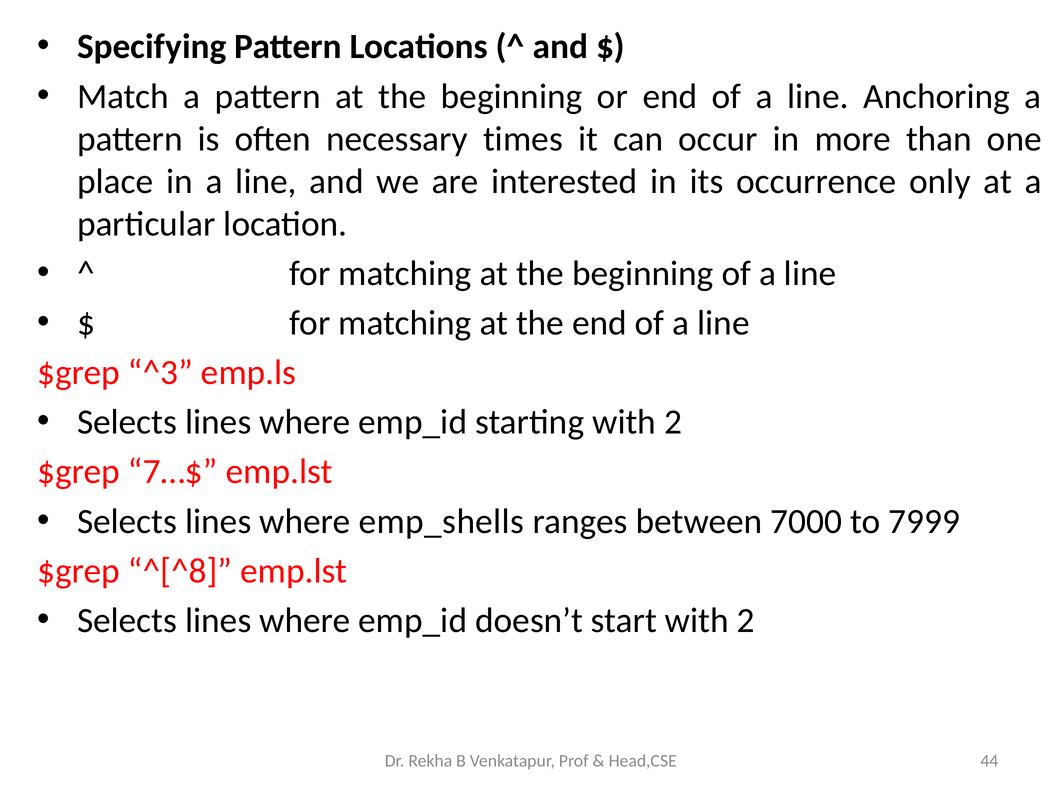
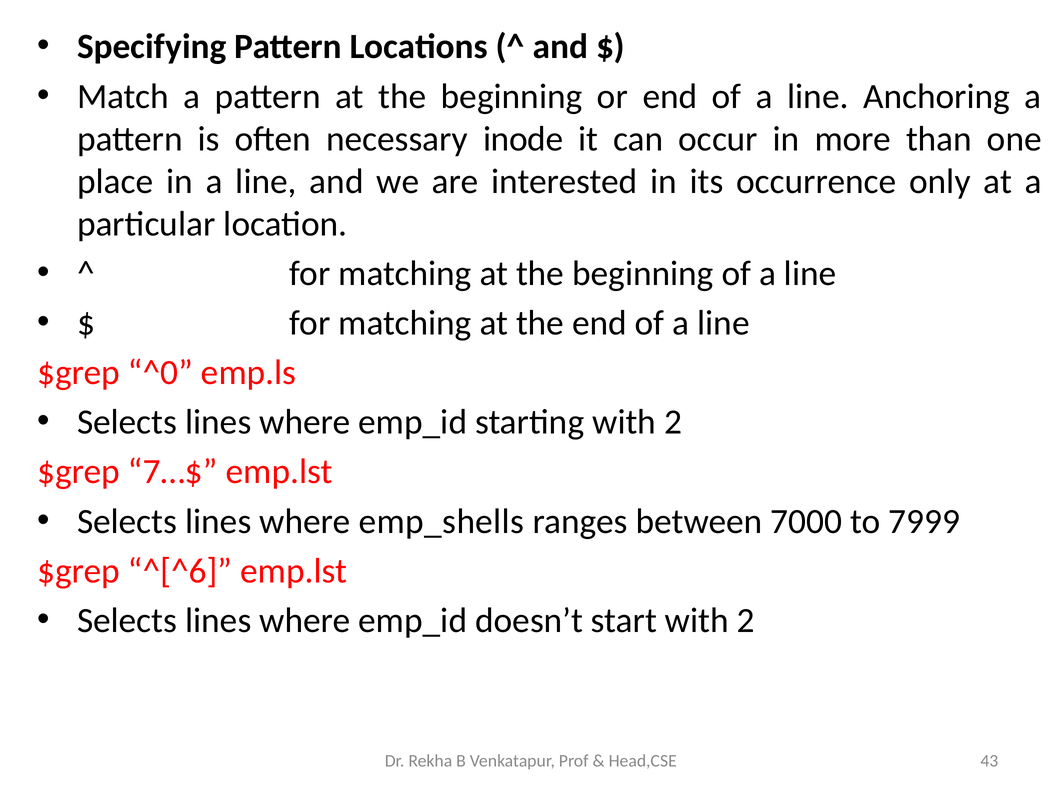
times: times -> inode
^3: ^3 -> ^0
^[^8: ^[^8 -> ^[^6
44: 44 -> 43
